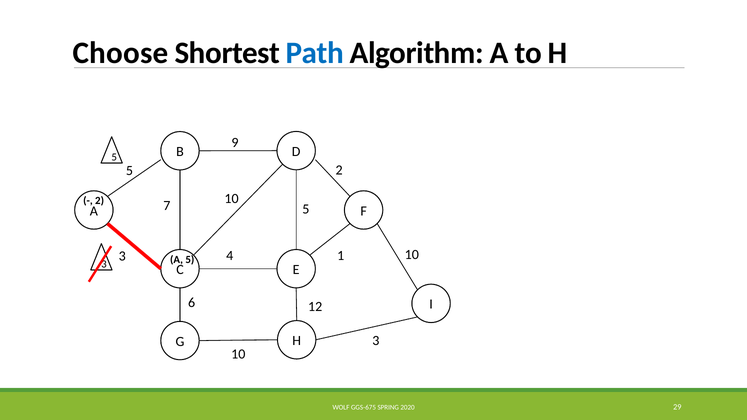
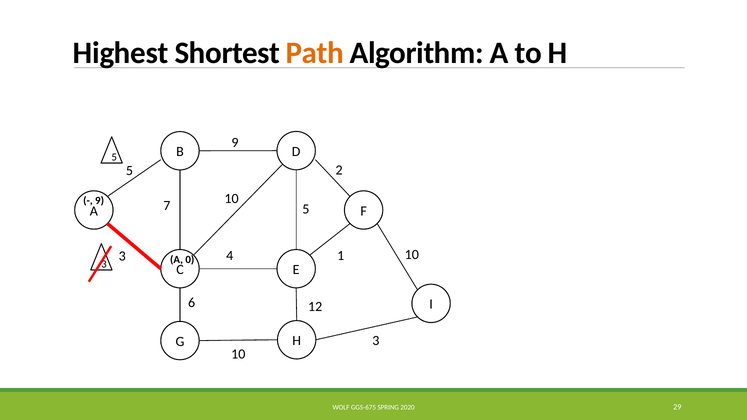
Choose: Choose -> Highest
Path colour: blue -> orange
2 at (100, 201): 2 -> 9
A 5: 5 -> 0
